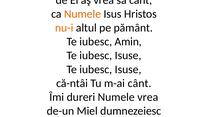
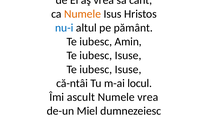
nu-i colour: orange -> blue
m-ai cânt: cânt -> locul
Îmi dureri: dureri -> ascult
